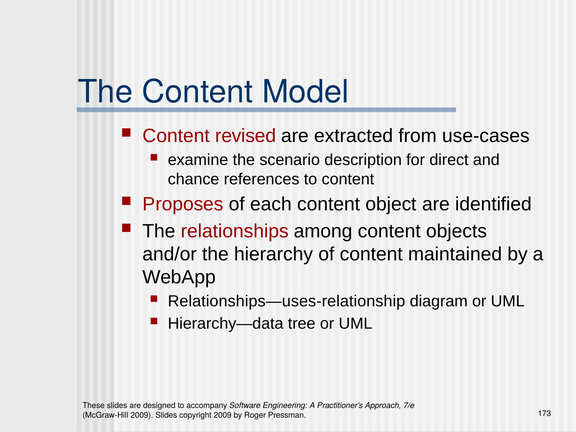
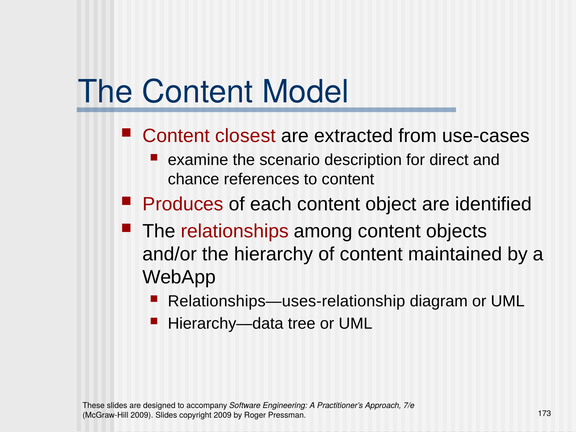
revised: revised -> closest
Proposes: Proposes -> Produces
